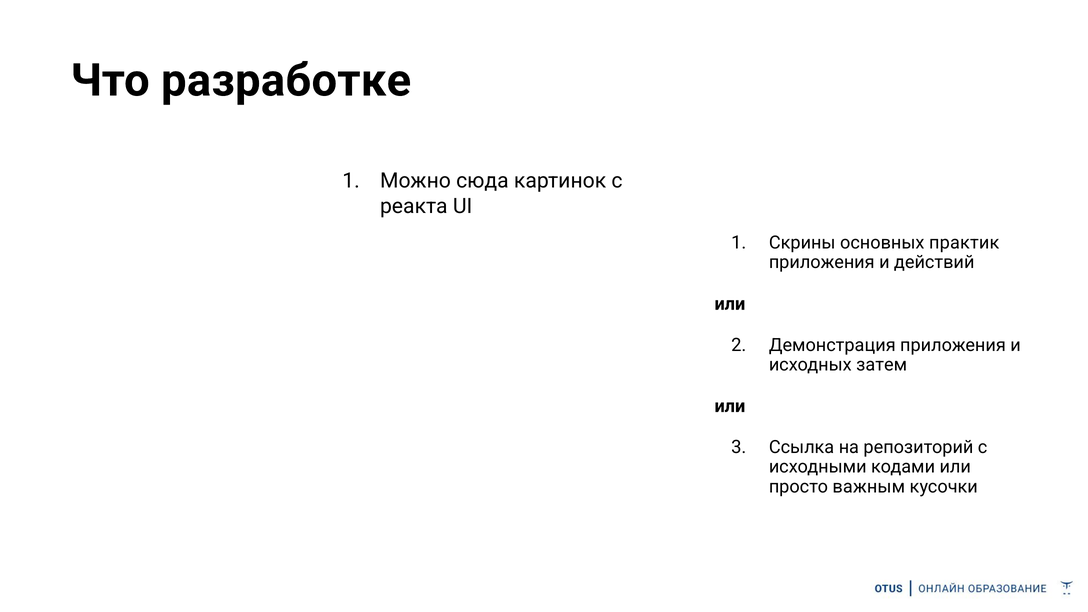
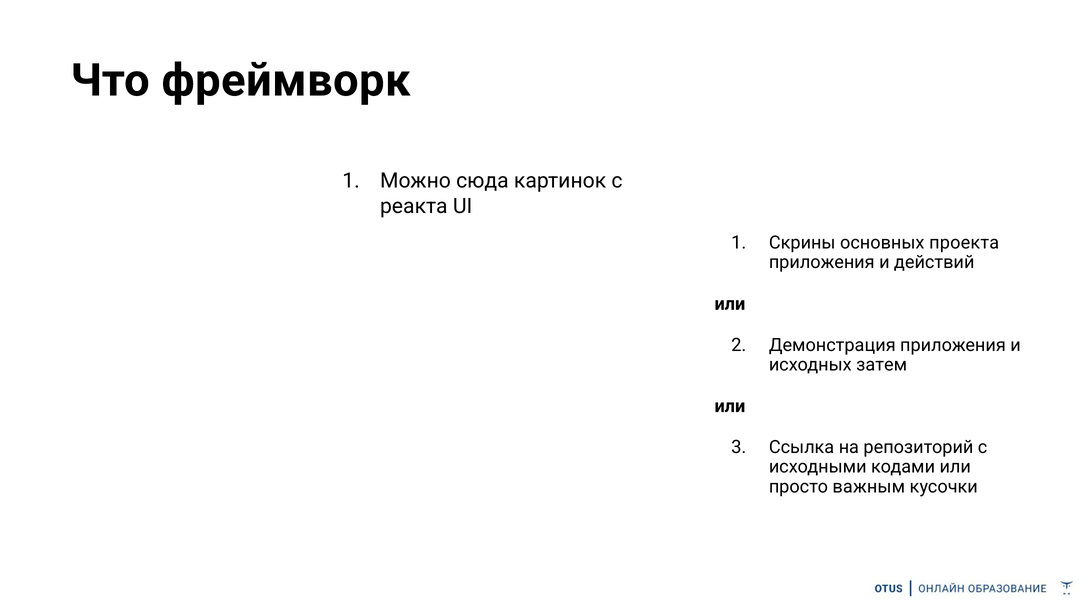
разработке: разработке -> фреймворк
практик: практик -> проекта
